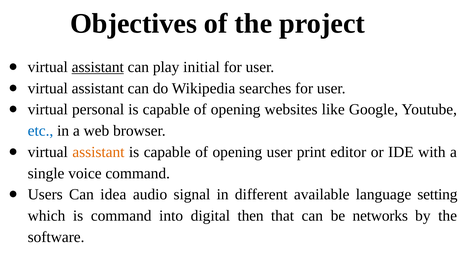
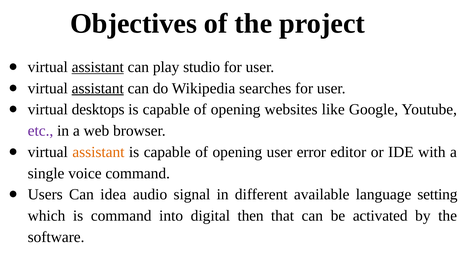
initial: initial -> studio
assistant at (98, 88) underline: none -> present
personal: personal -> desktops
etc colour: blue -> purple
print: print -> error
networks: networks -> activated
